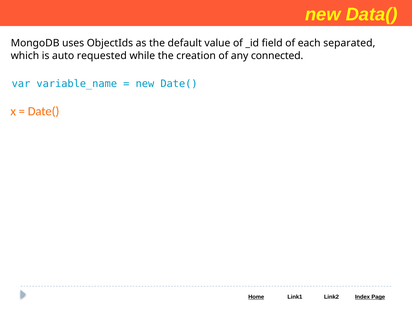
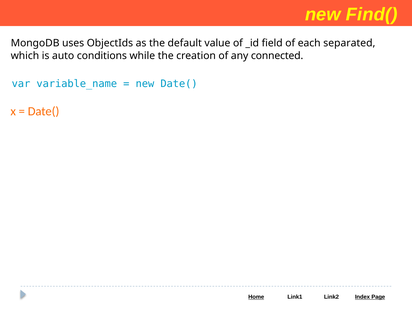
Data(: Data( -> Find(
requested: requested -> conditions
